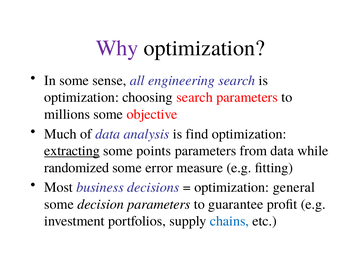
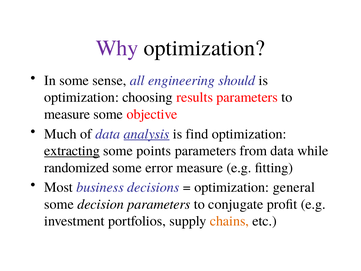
engineering search: search -> should
choosing search: search -> results
millions at (67, 114): millions -> measure
analysis underline: none -> present
guarantee: guarantee -> conjugate
chains colour: blue -> orange
